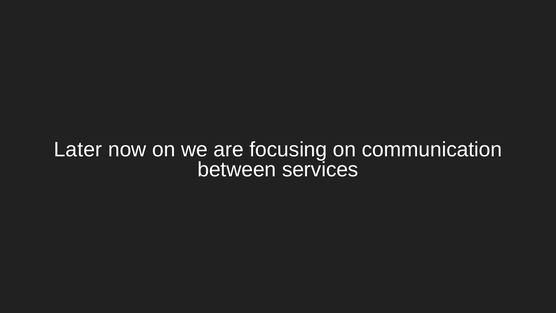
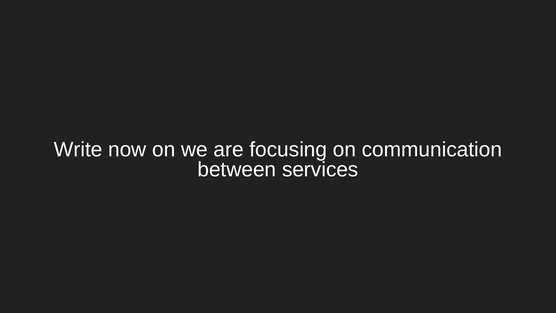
Later: Later -> Write
